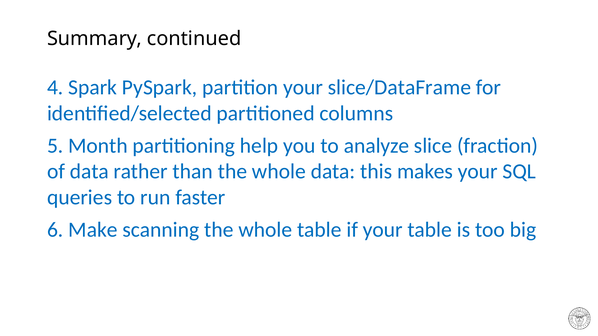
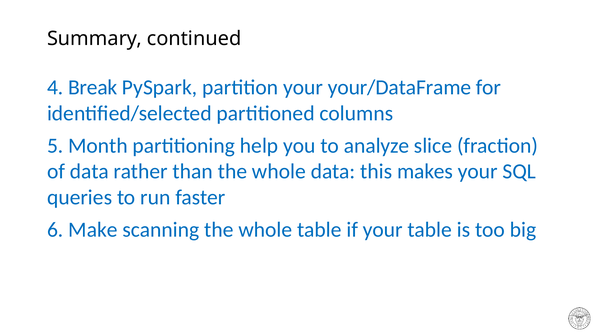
Spark: Spark -> Break
slice/DataFrame: slice/DataFrame -> your/DataFrame
